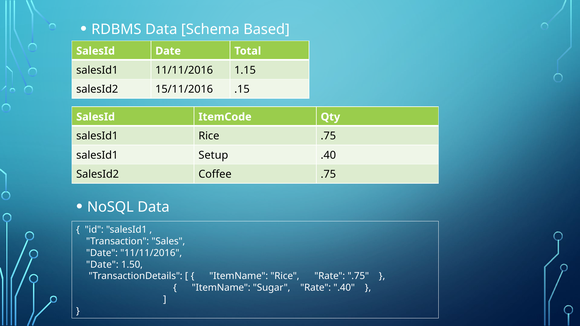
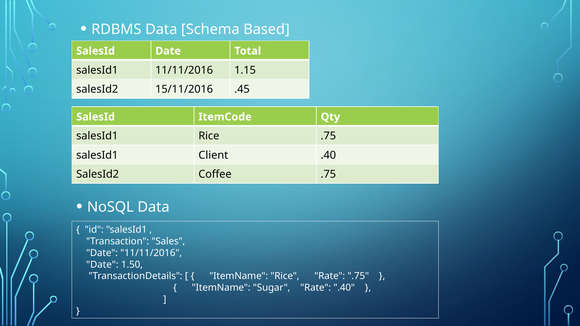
.15: .15 -> .45
Setup: Setup -> Client
